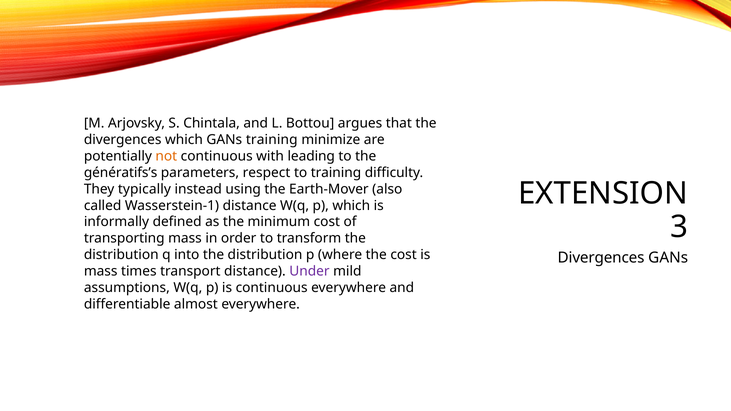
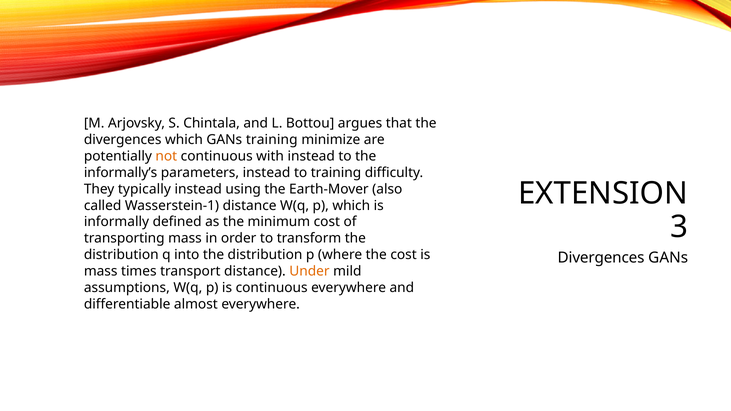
with leading: leading -> instead
génératifs’s: génératifs’s -> informally’s
parameters respect: respect -> instead
Under colour: purple -> orange
